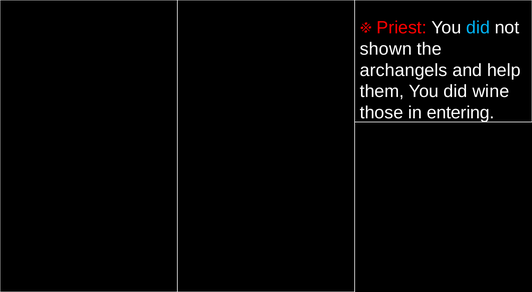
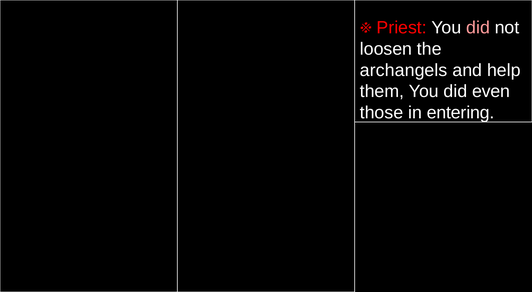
did at (478, 28) colour: light blue -> pink
shown: shown -> loosen
wine: wine -> even
